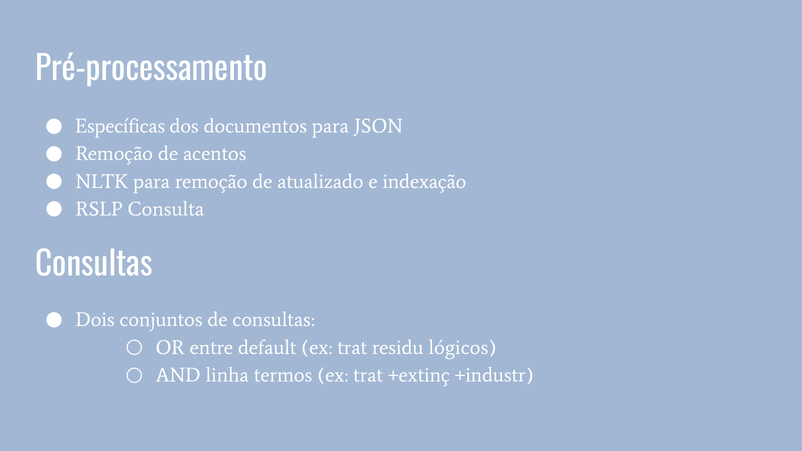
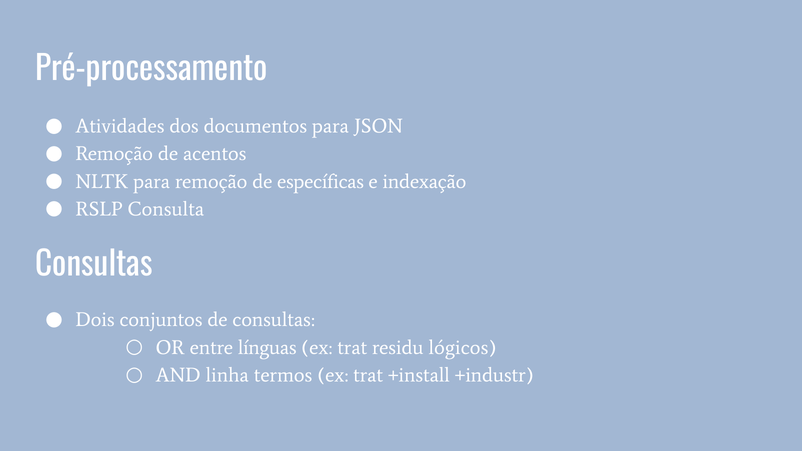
Específicas: Específicas -> Atividades
atualizado: atualizado -> específicas
default: default -> línguas
+extinç: +extinç -> +install
